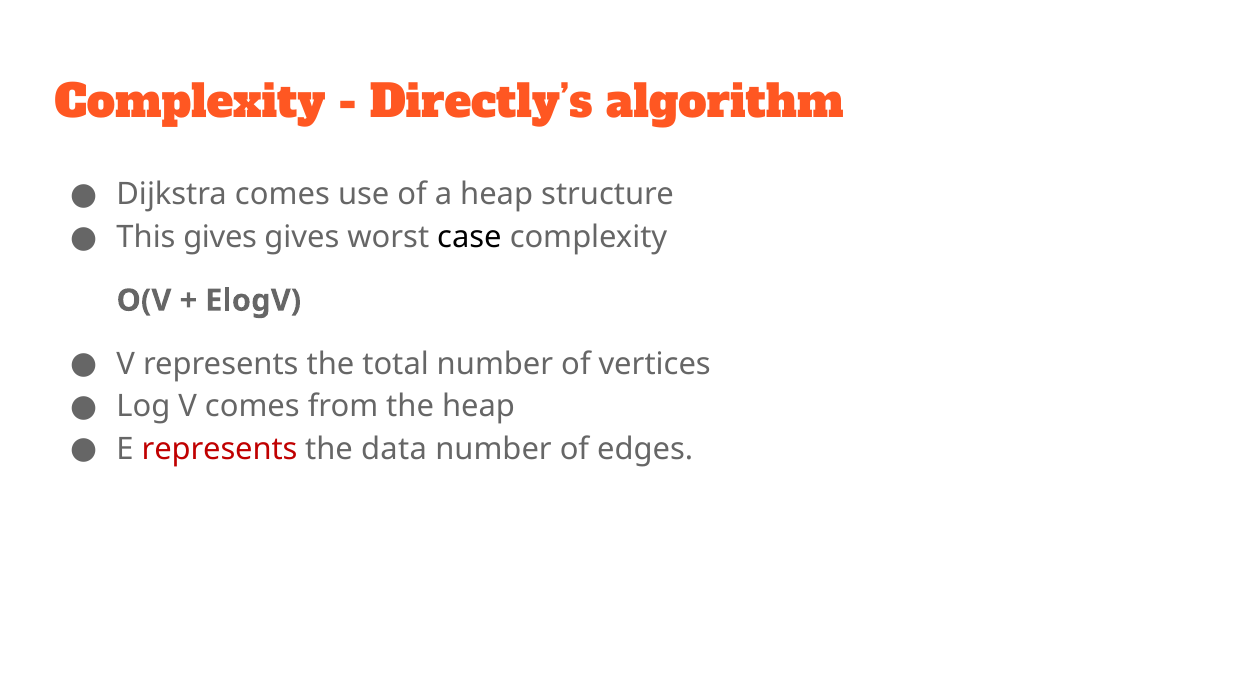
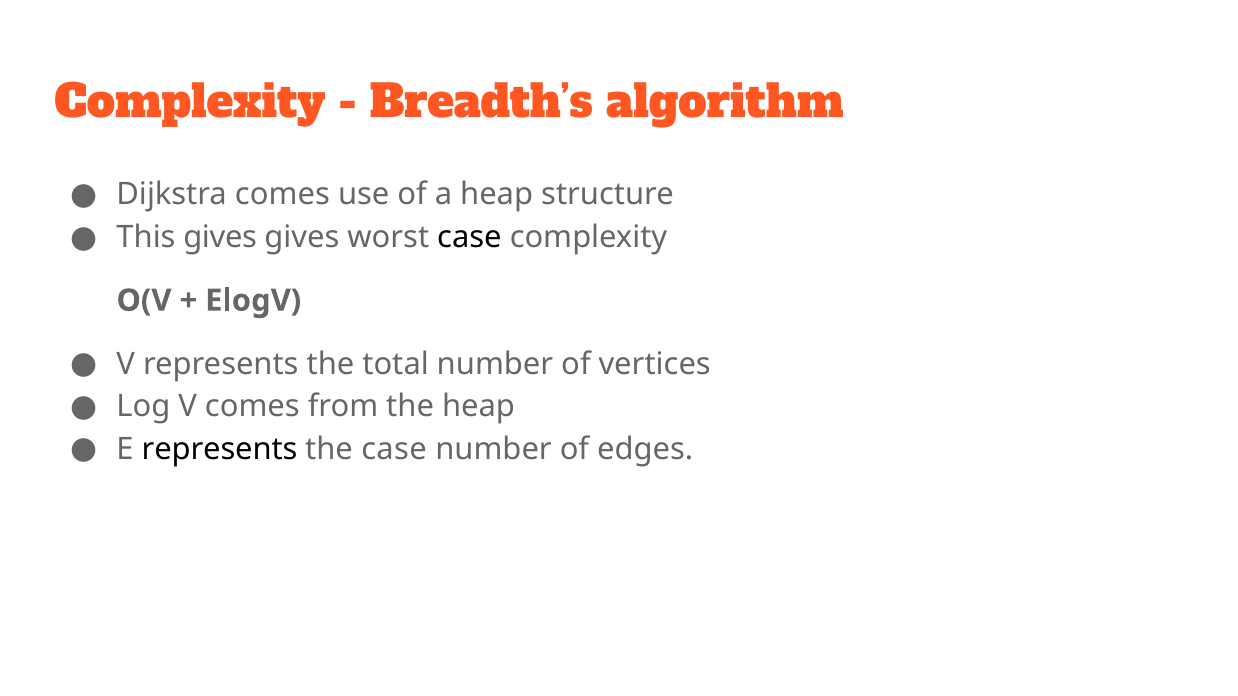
Directly’s: Directly’s -> Breadth’s
represents at (220, 449) colour: red -> black
the data: data -> case
